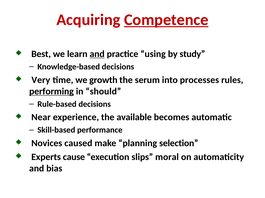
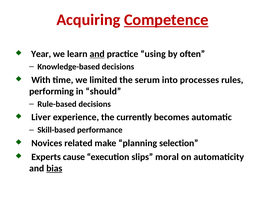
Best: Best -> Year
study: study -> often
Very: Very -> With
growth: growth -> limited
performing underline: present -> none
Near: Near -> Liver
available: available -> currently
caused: caused -> related
bias underline: none -> present
